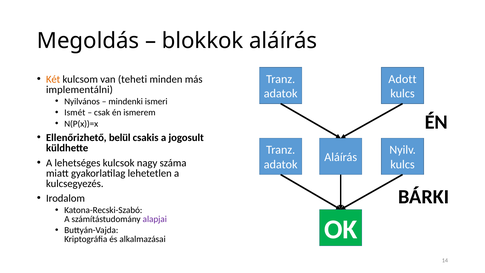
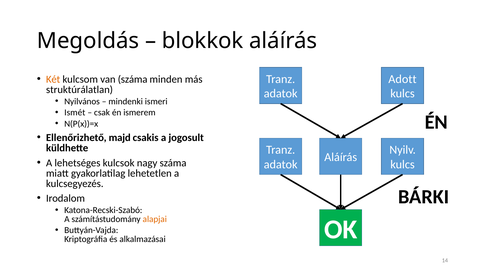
van teheti: teheti -> száma
implementálni: implementálni -> struktúrálatlan
belül: belül -> majd
alapjai colour: purple -> orange
